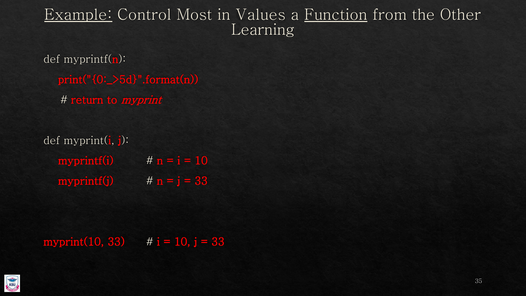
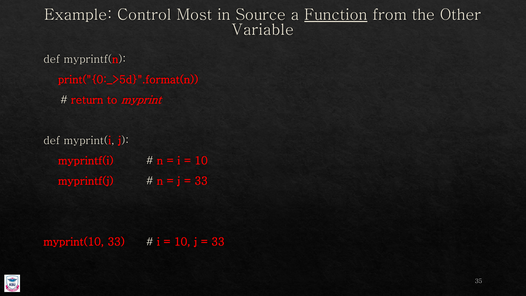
Example underline: present -> none
Values: Values -> Source
Learning: Learning -> Variable
